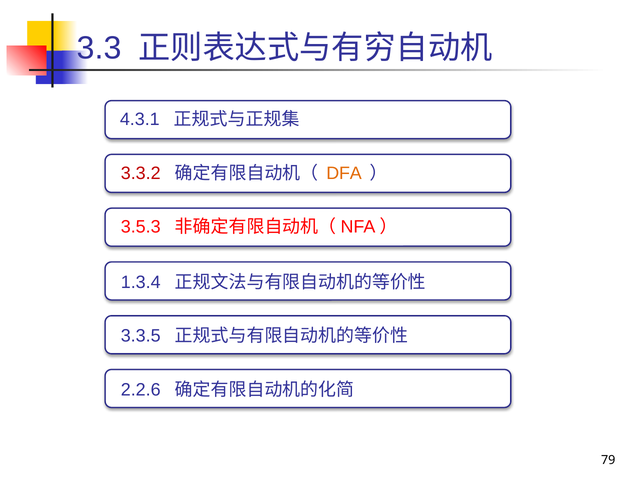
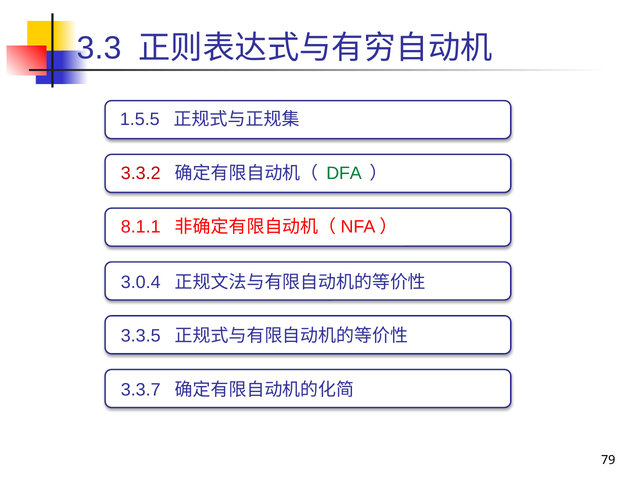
4.3.1: 4.3.1 -> 1.5.5
DFA colour: orange -> green
3.5.3: 3.5.3 -> 8.1.1
1.3.4: 1.3.4 -> 3.0.4
2.2.6: 2.2.6 -> 3.3.7
